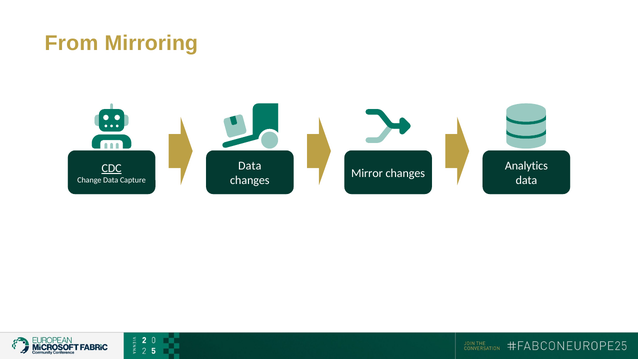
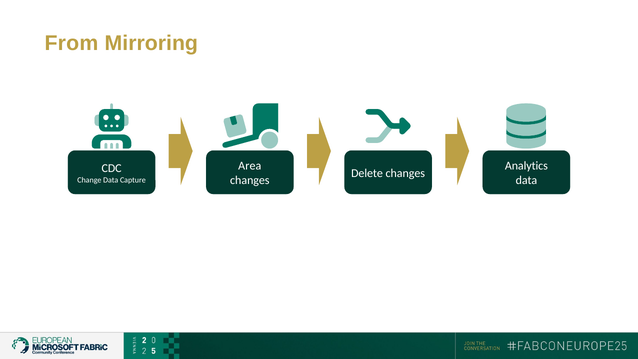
Data at (250, 166): Data -> Area
CDC underline: present -> none
Mirror: Mirror -> Delete
